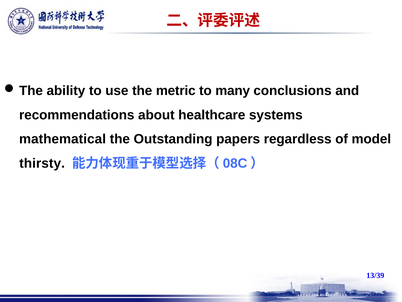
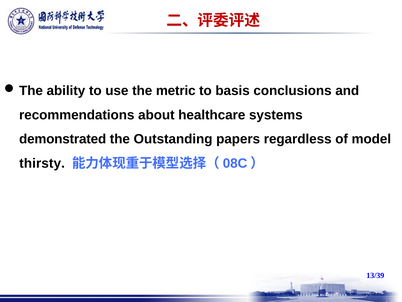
many: many -> basis
mathematical: mathematical -> demonstrated
